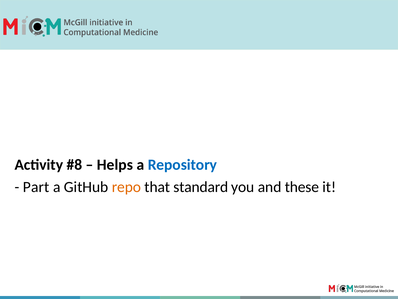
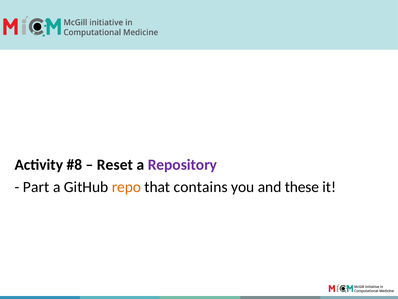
Helps: Helps -> Reset
Repository colour: blue -> purple
standard: standard -> contains
